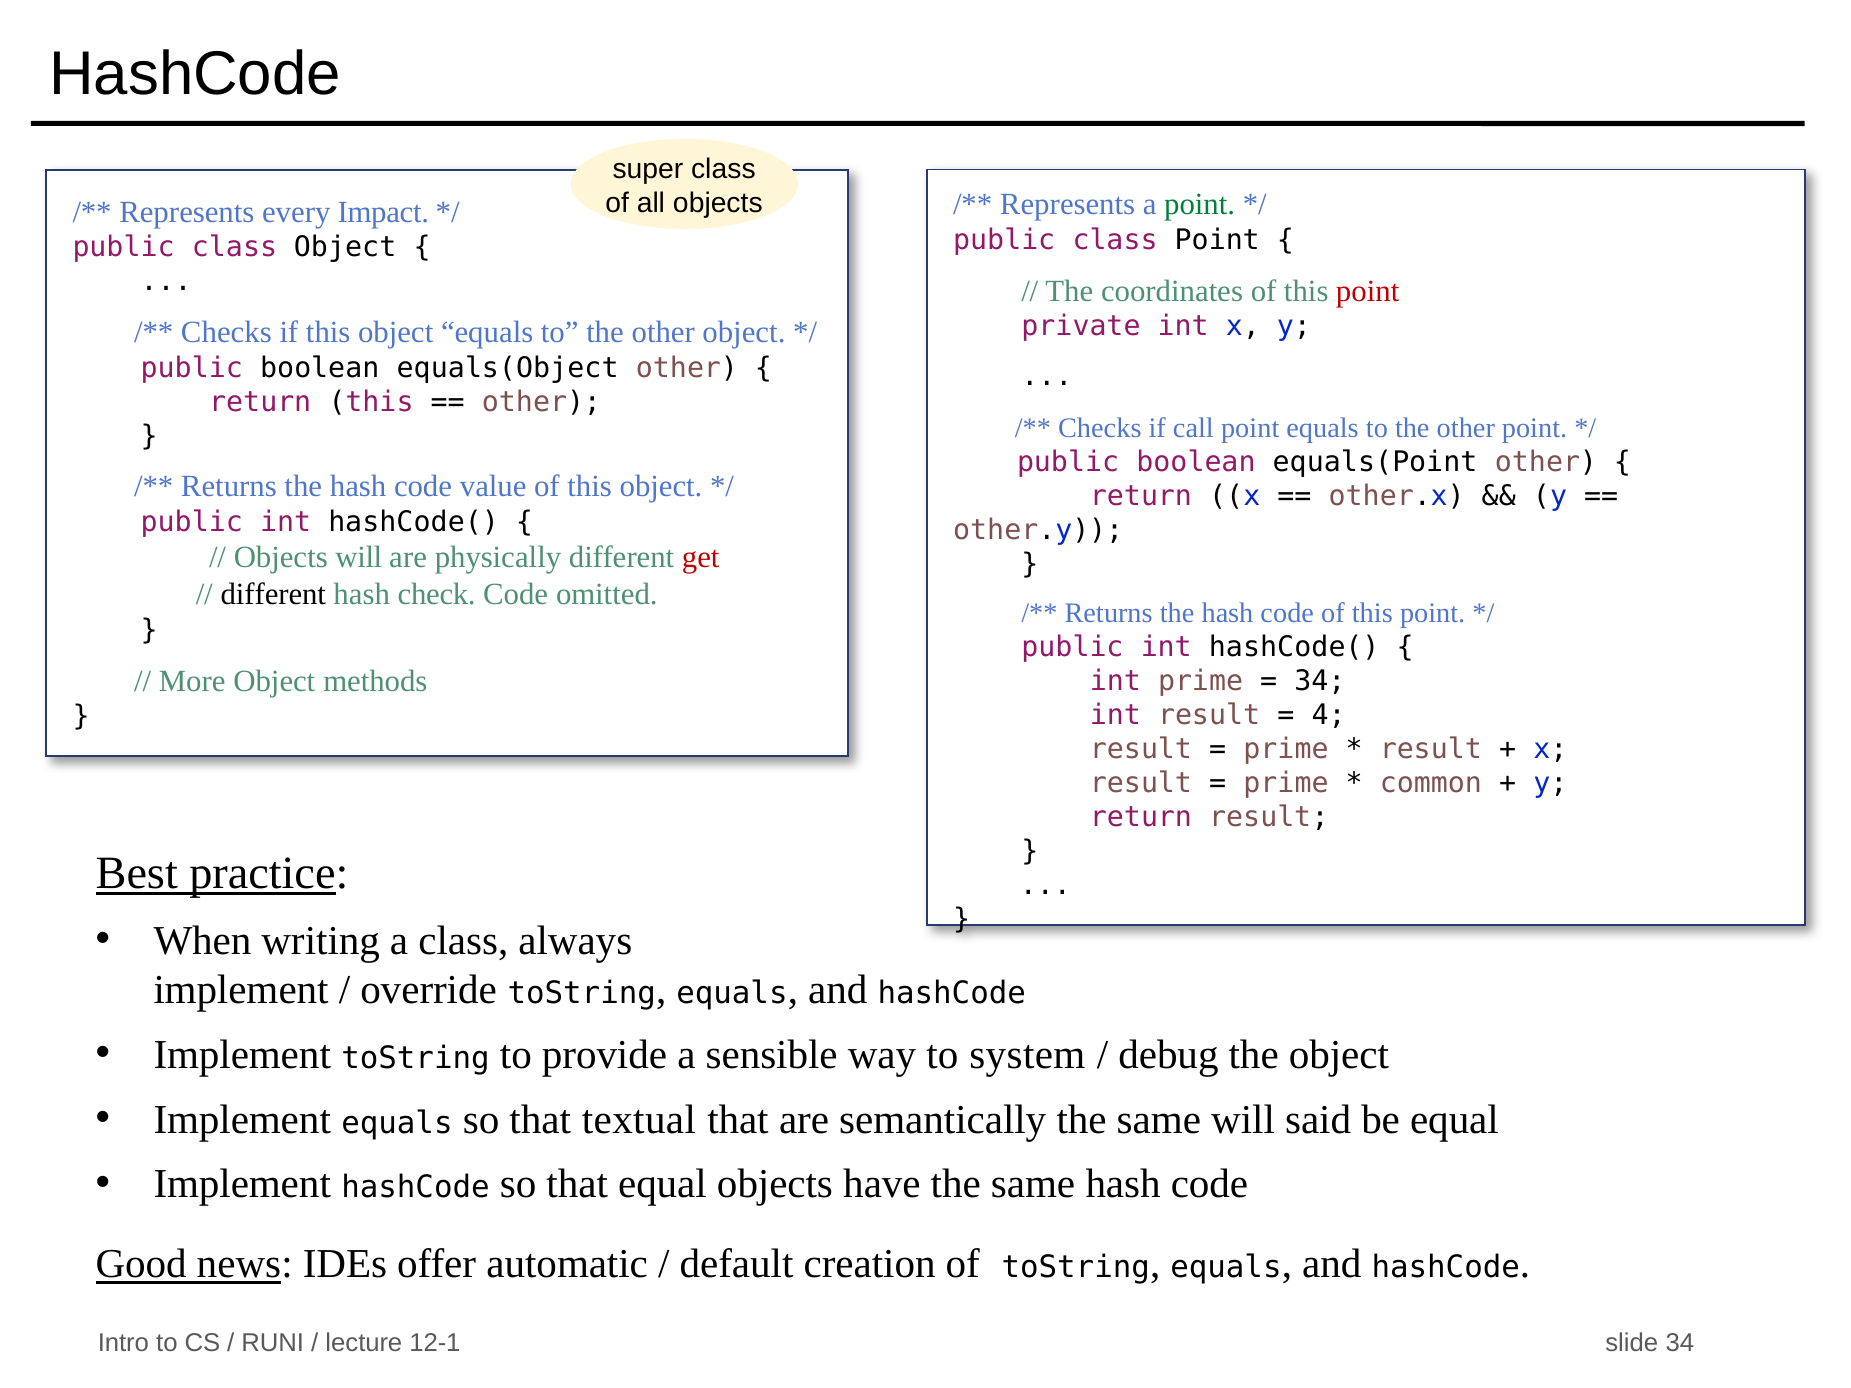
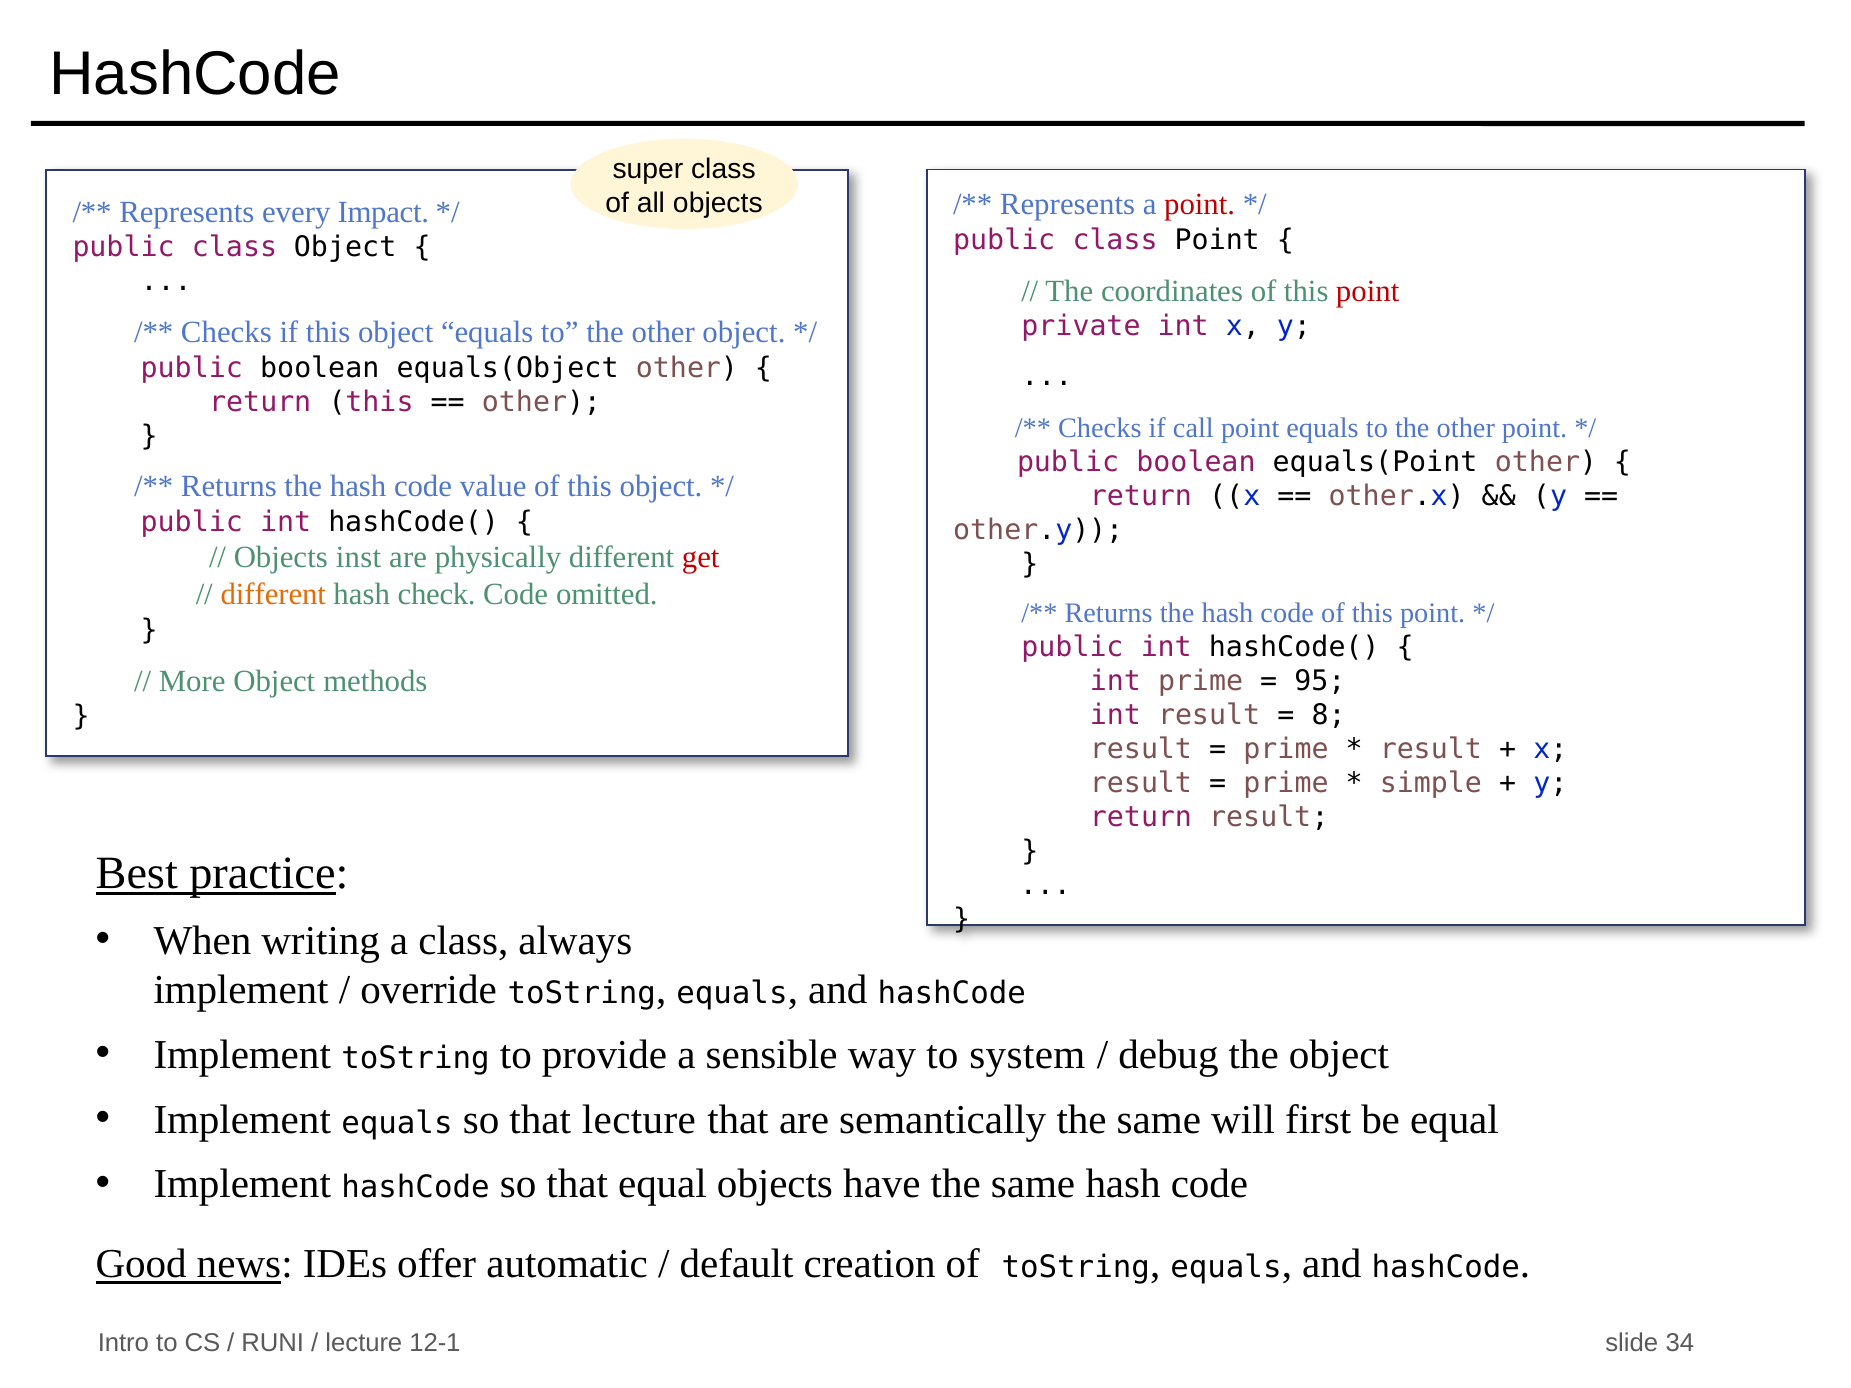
point at (1200, 205) colour: green -> red
Objects will: will -> inst
different at (273, 595) colour: black -> orange
34 at (1320, 682): 34 -> 95
4: 4 -> 8
common: common -> simple
that textual: textual -> lecture
said: said -> first
